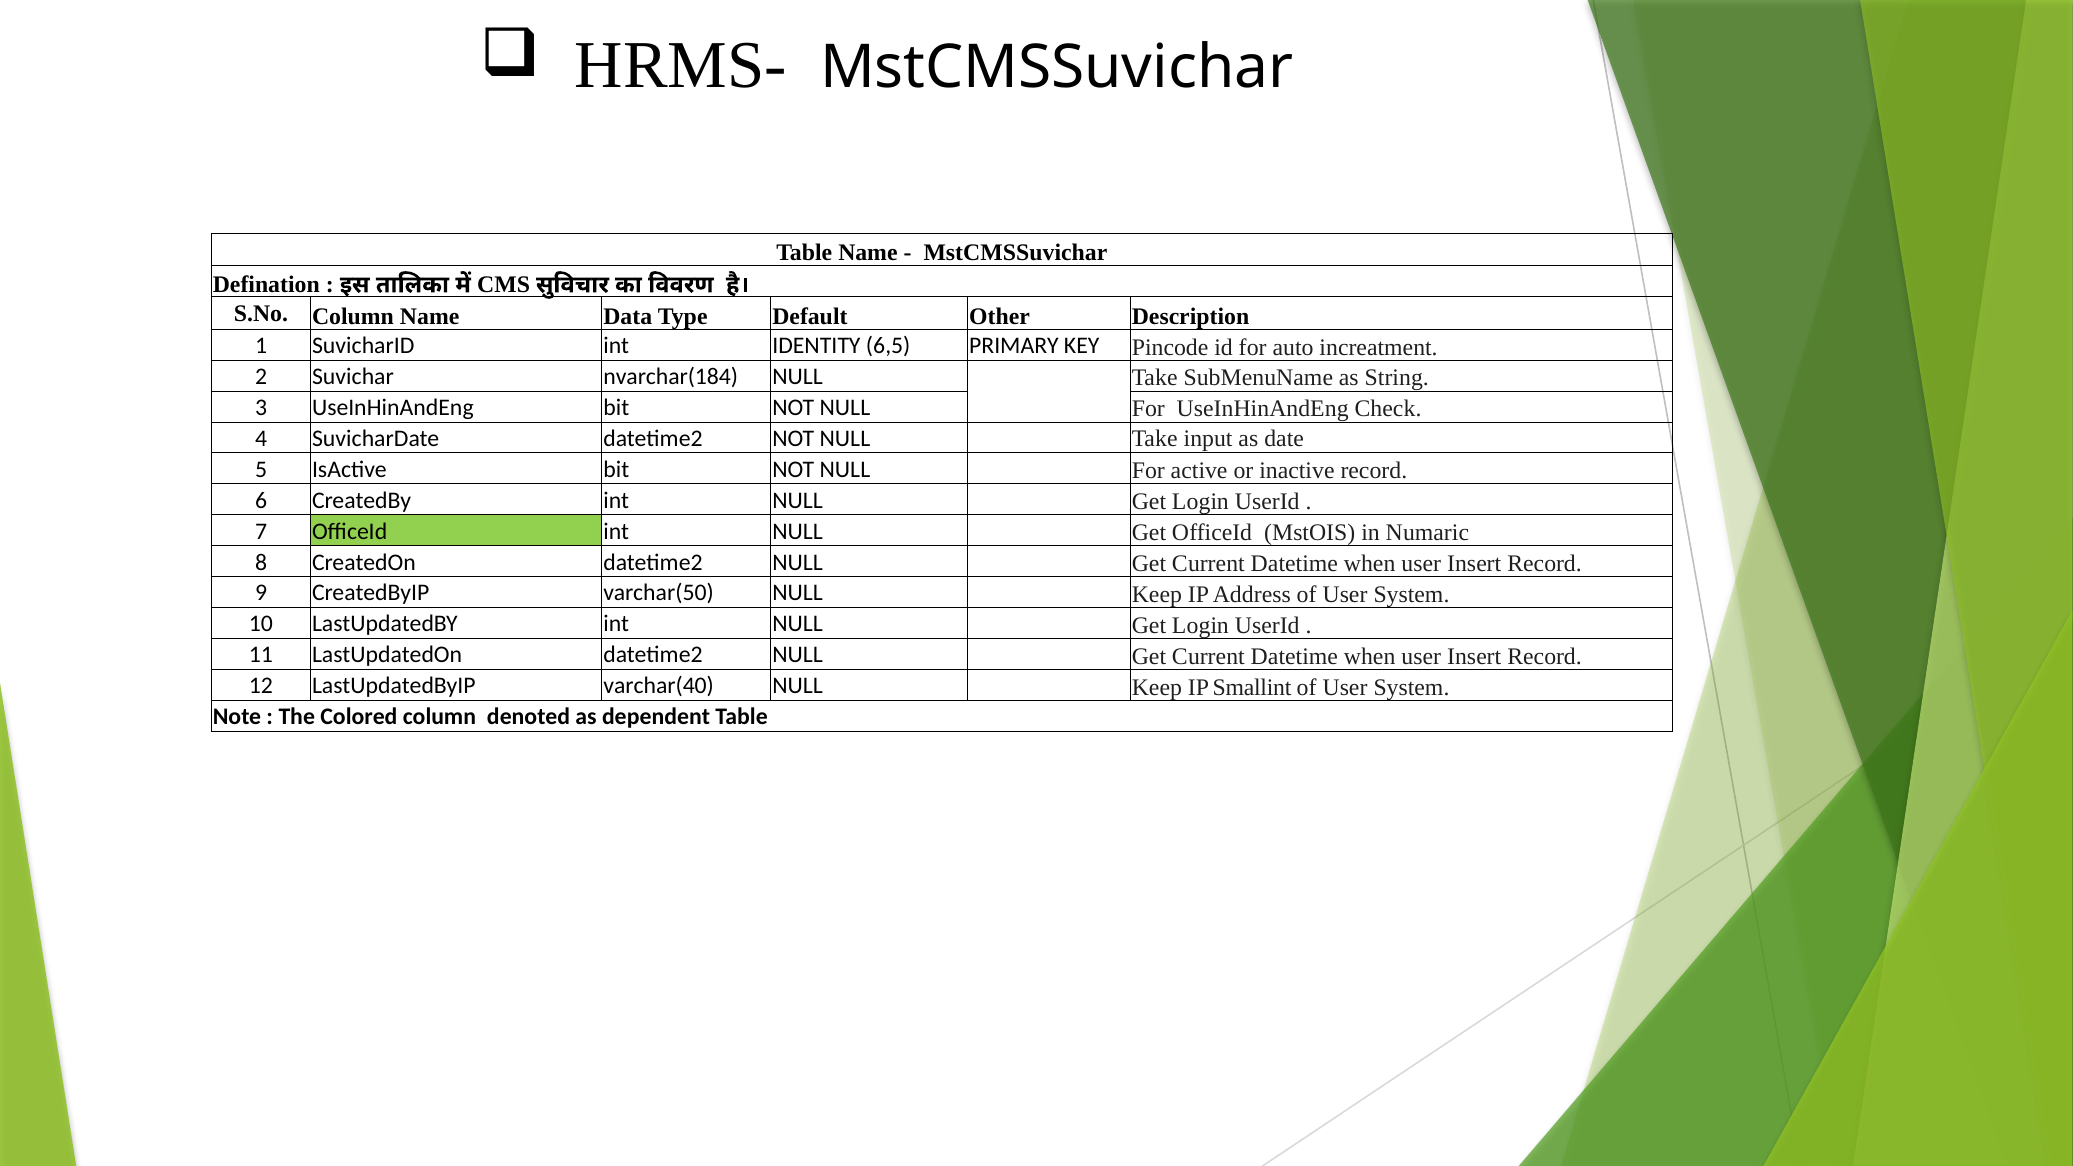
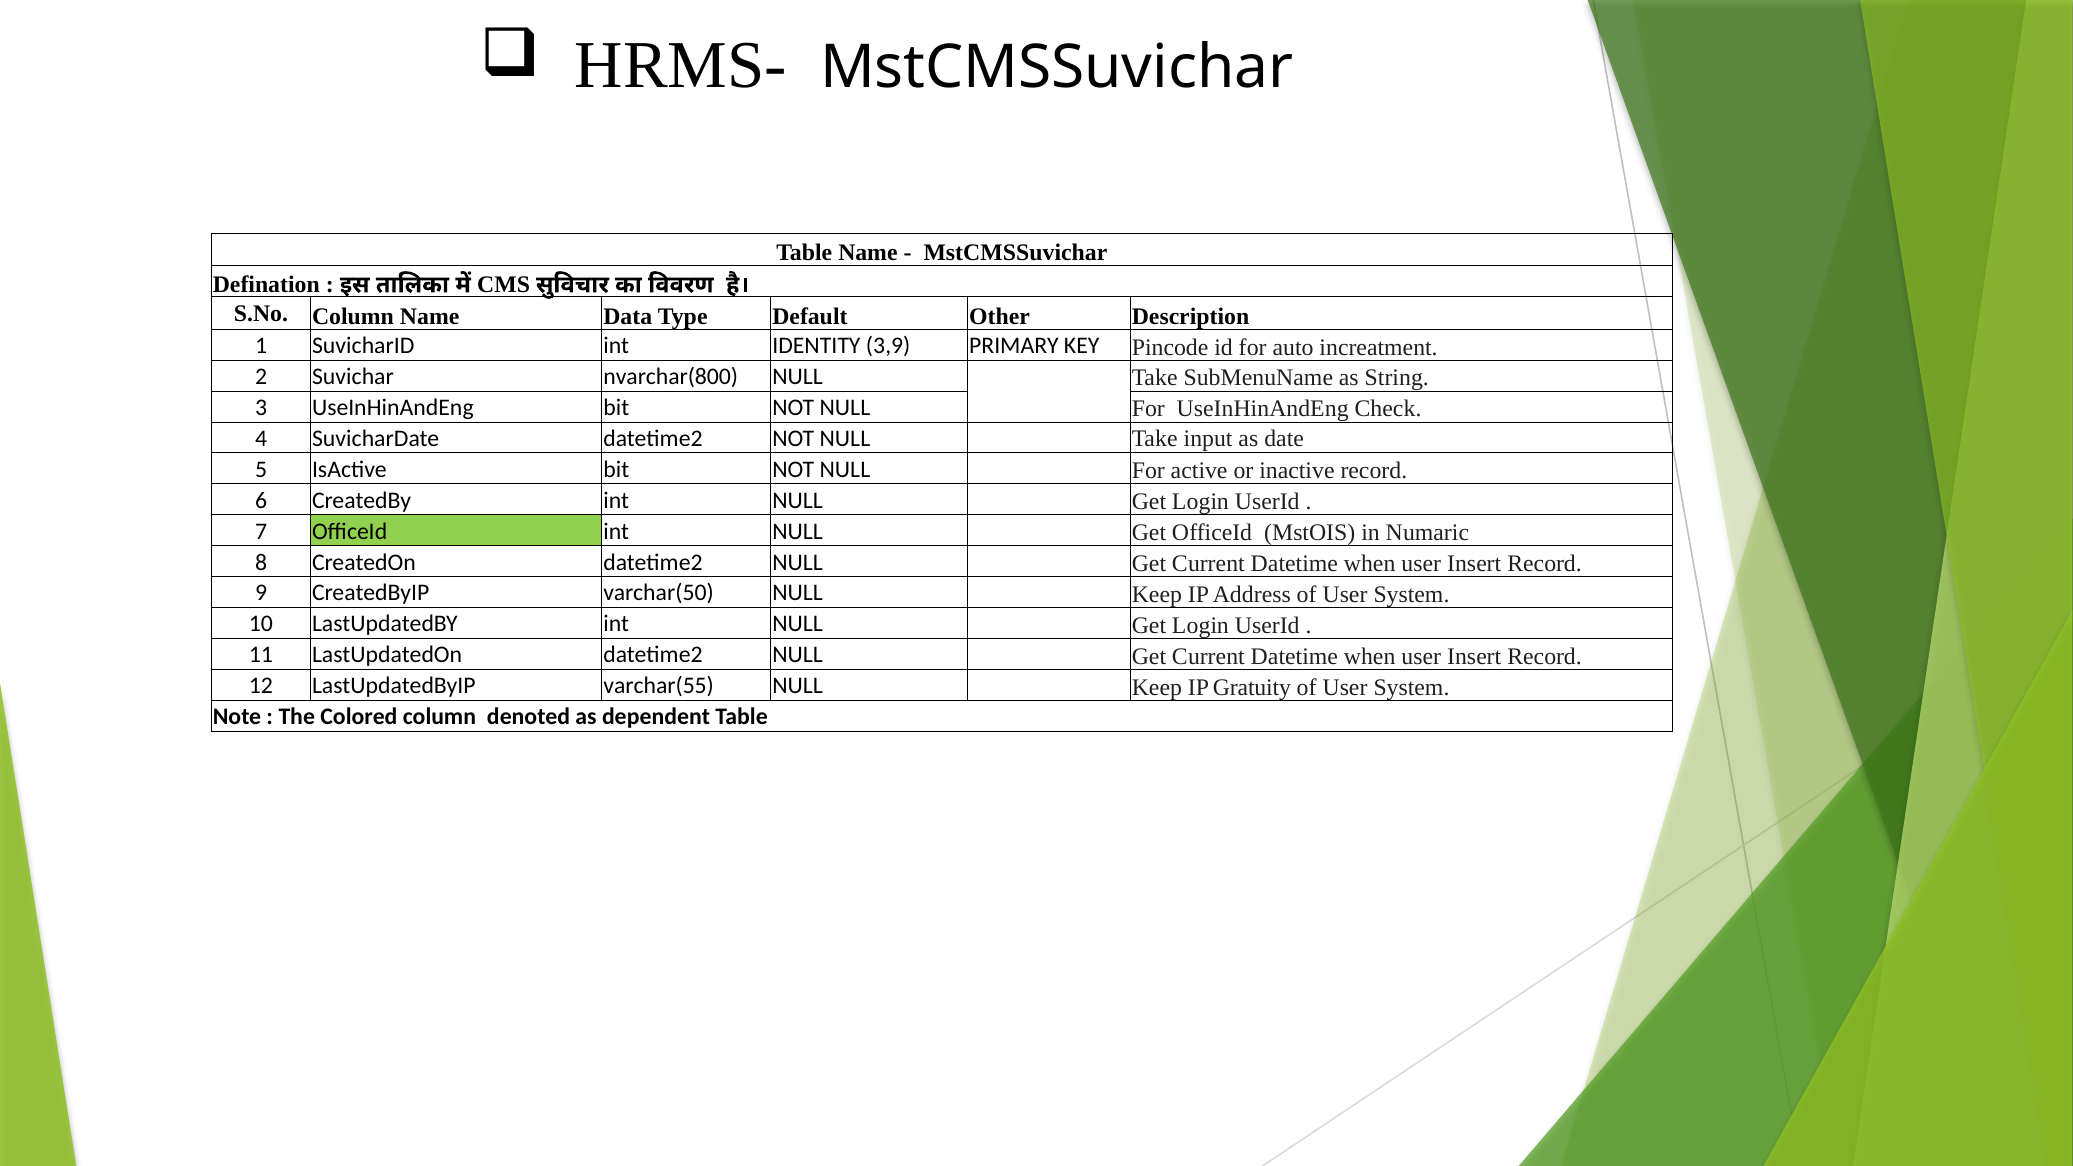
6,5: 6,5 -> 3,9
nvarchar(184: nvarchar(184 -> nvarchar(800
varchar(40: varchar(40 -> varchar(55
Smallint: Smallint -> Gratuity
